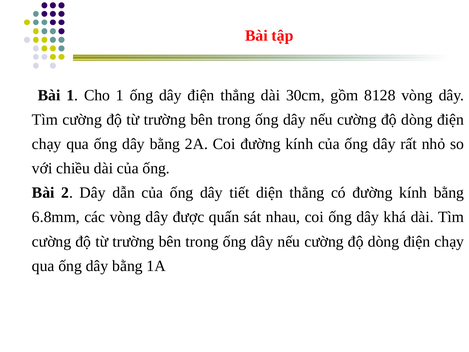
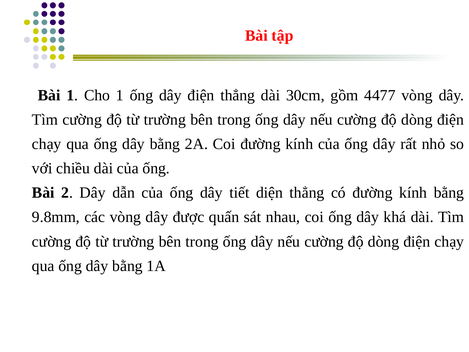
8128: 8128 -> 4477
6.8mm: 6.8mm -> 9.8mm
